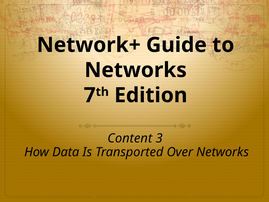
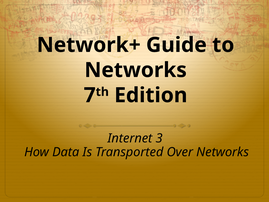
Content: Content -> Internet
